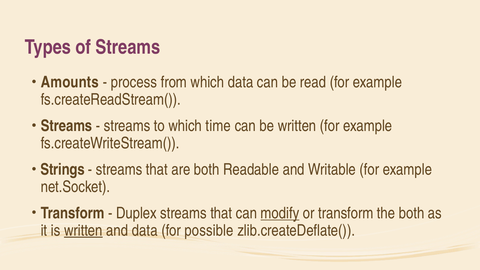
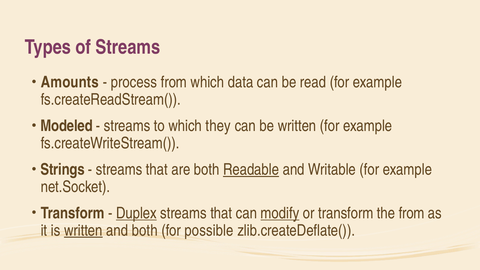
Streams at (67, 126): Streams -> Modeled
time: time -> they
Readable underline: none -> present
Duplex underline: none -> present
the both: both -> from
and data: data -> both
